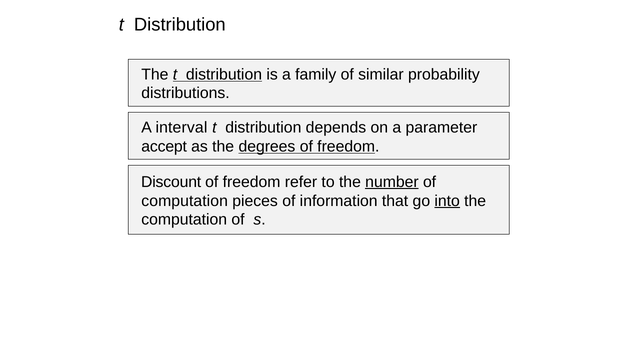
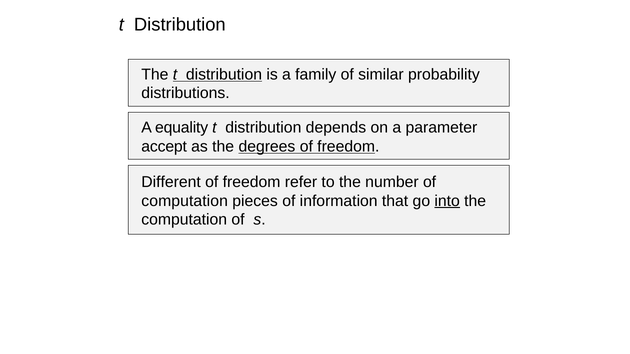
interval: interval -> equality
Discount: Discount -> Different
number underline: present -> none
